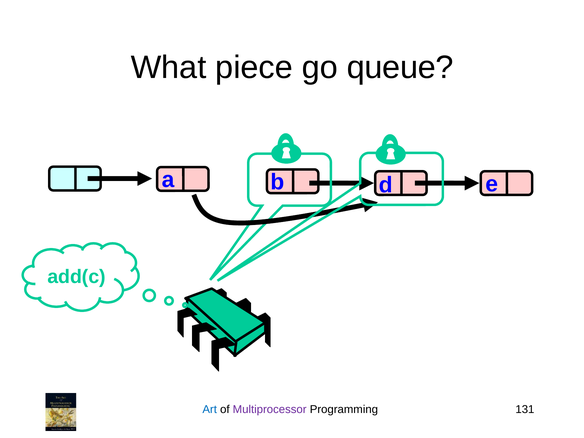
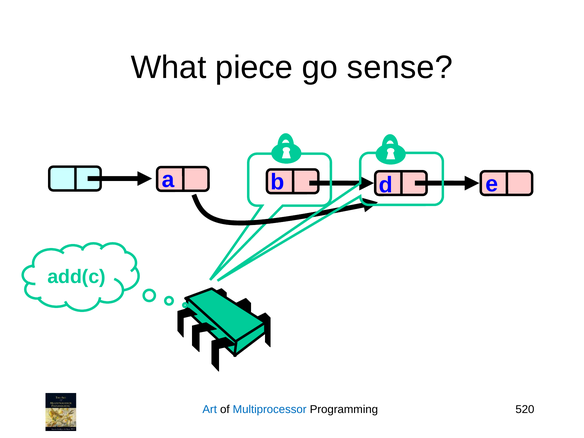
queue: queue -> sense
Multiprocessor colour: purple -> blue
131: 131 -> 520
